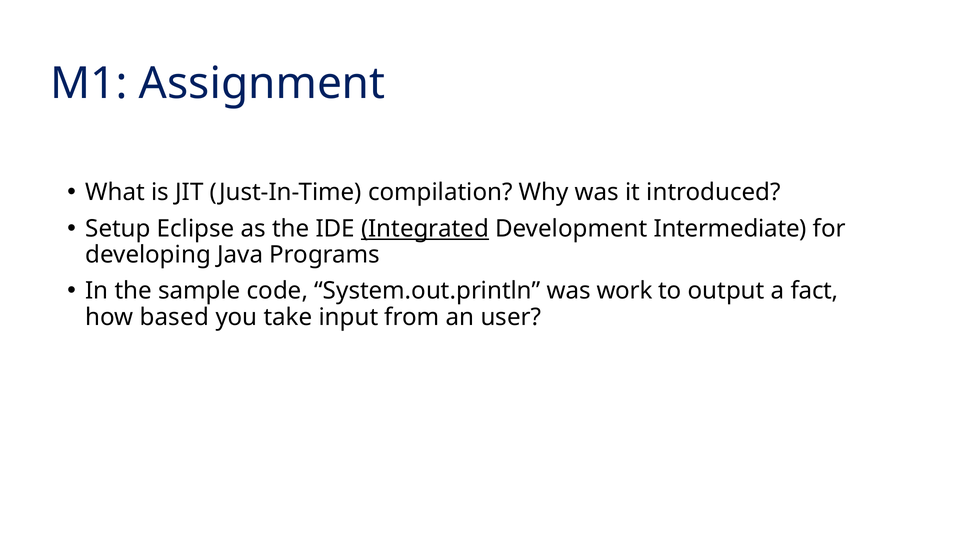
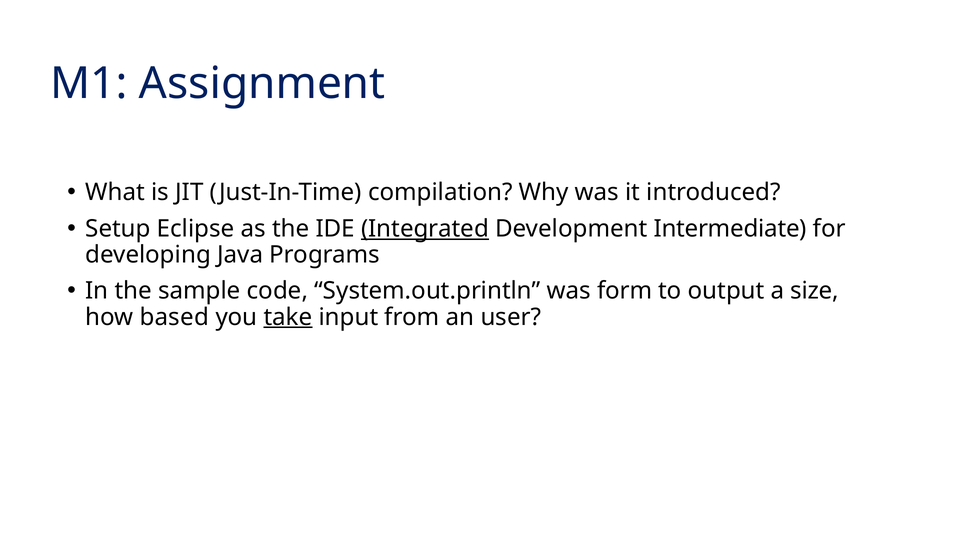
work: work -> form
fact: fact -> size
take underline: none -> present
